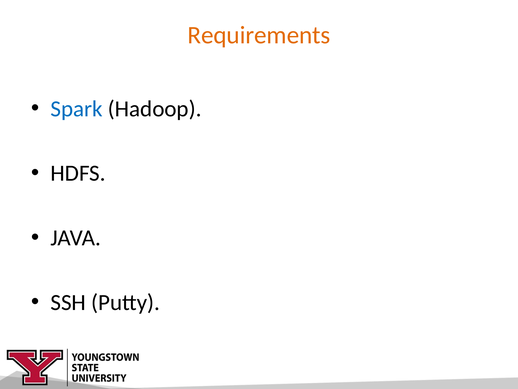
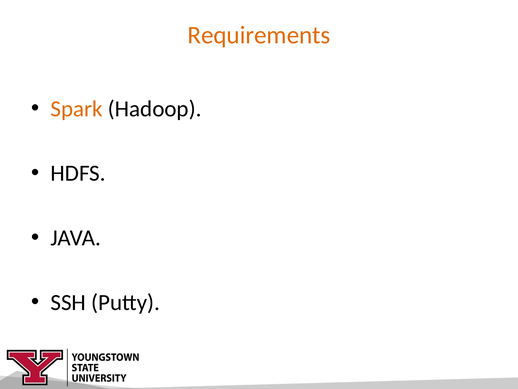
Spark colour: blue -> orange
